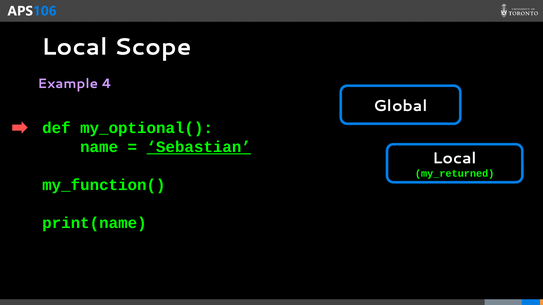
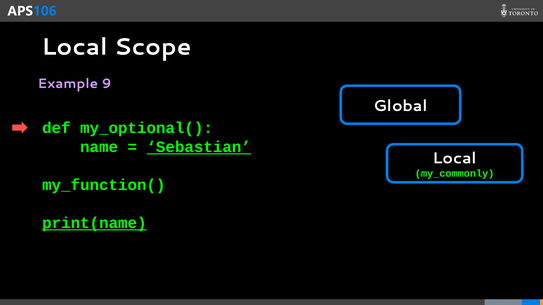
4: 4 -> 9
my_returned: my_returned -> my_commonly
print(name underline: none -> present
